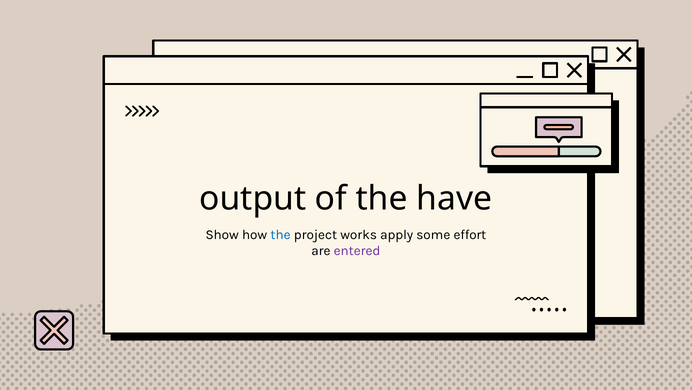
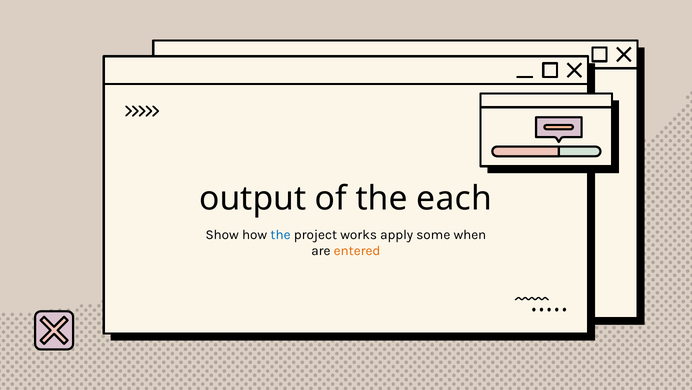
have: have -> each
effort: effort -> when
entered colour: purple -> orange
